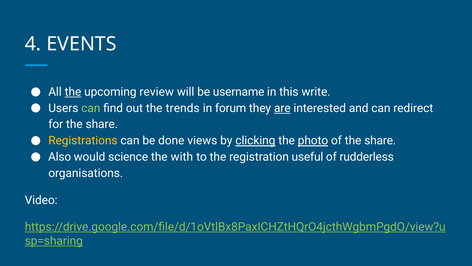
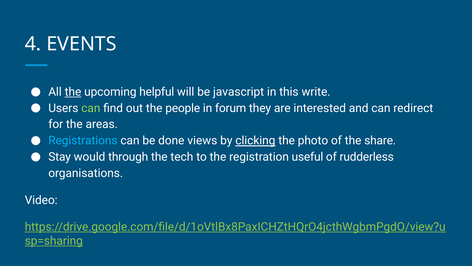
review: review -> helpful
username: username -> javascript
trends: trends -> people
are underline: present -> none
for the share: share -> areas
Registrations colour: yellow -> light blue
photo underline: present -> none
Also: Also -> Stay
science: science -> through
with: with -> tech
